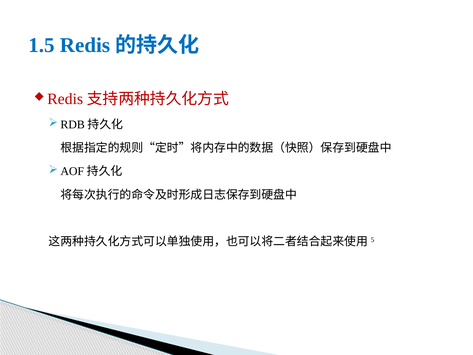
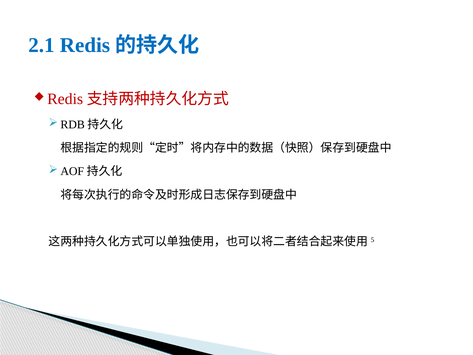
1.5: 1.5 -> 2.1
